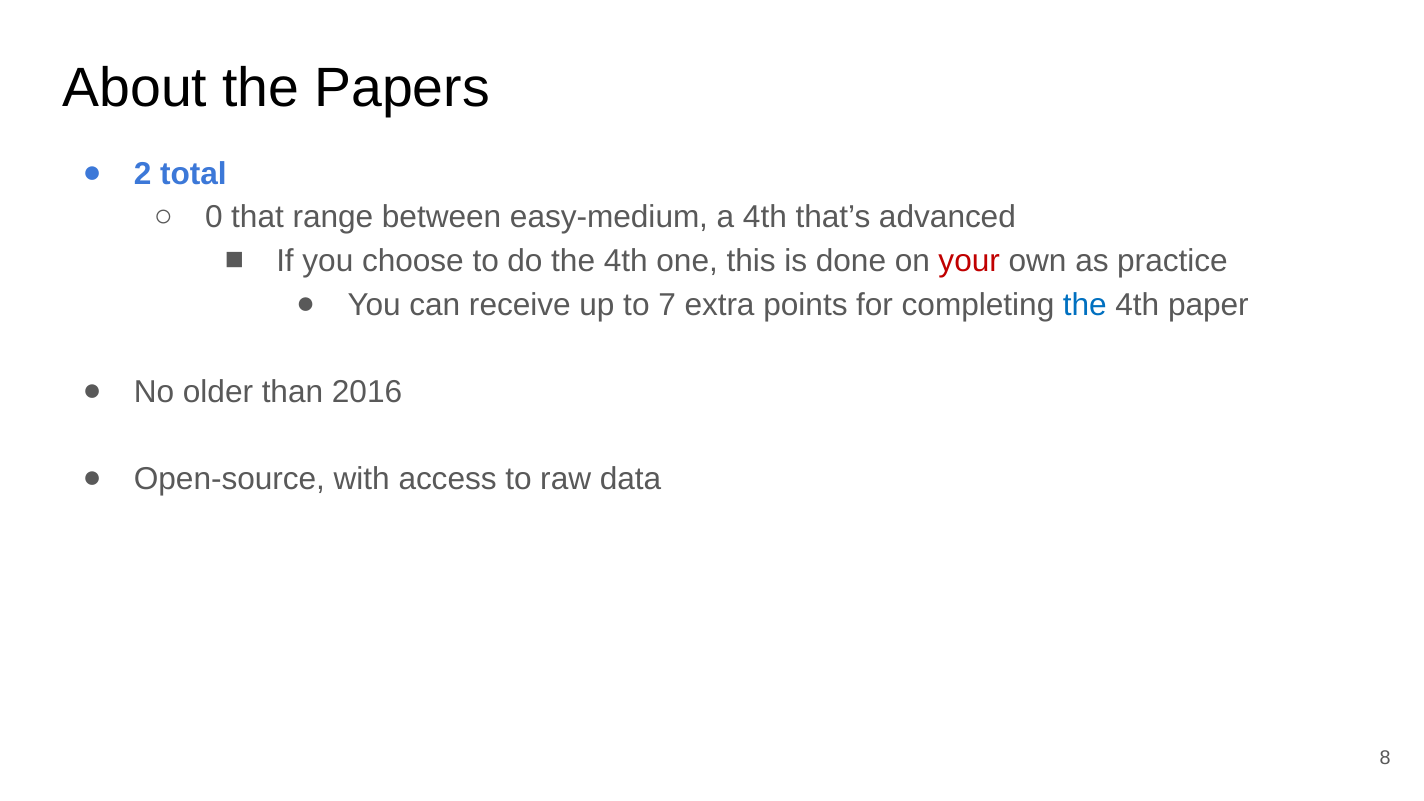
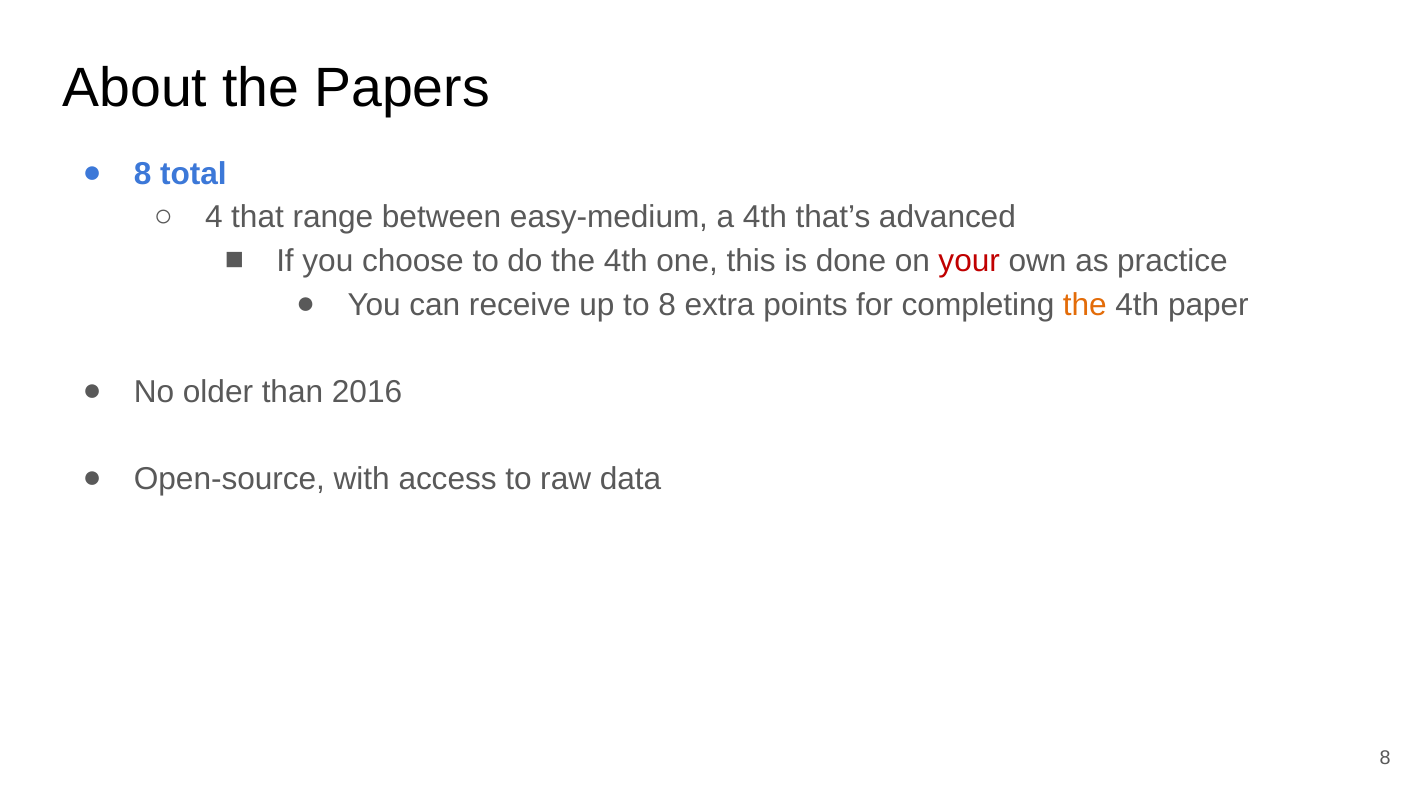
2 at (143, 174): 2 -> 8
0: 0 -> 4
to 7: 7 -> 8
the at (1085, 305) colour: blue -> orange
